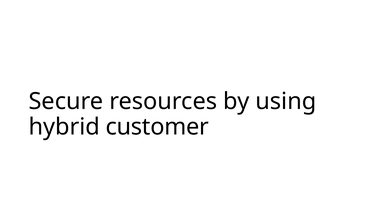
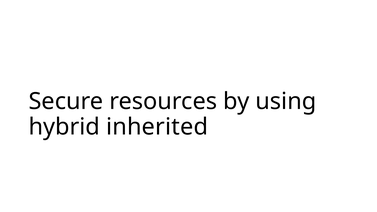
customer: customer -> inherited
